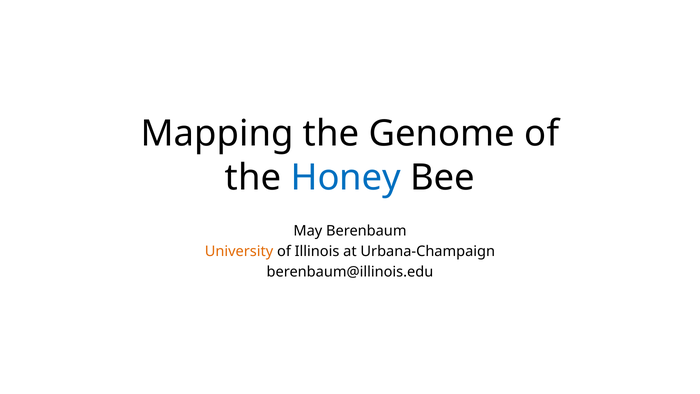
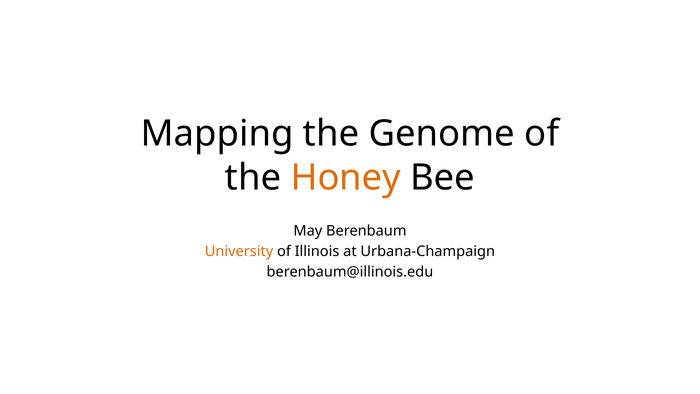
Honey colour: blue -> orange
